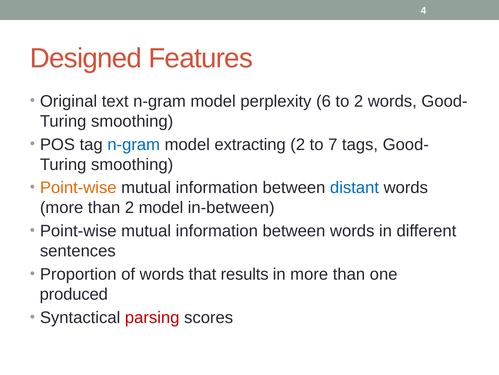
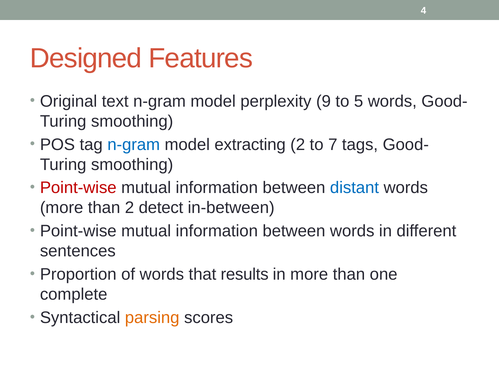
6: 6 -> 9
to 2: 2 -> 5
Point-wise at (78, 187) colour: orange -> red
2 model: model -> detect
produced: produced -> complete
parsing colour: red -> orange
